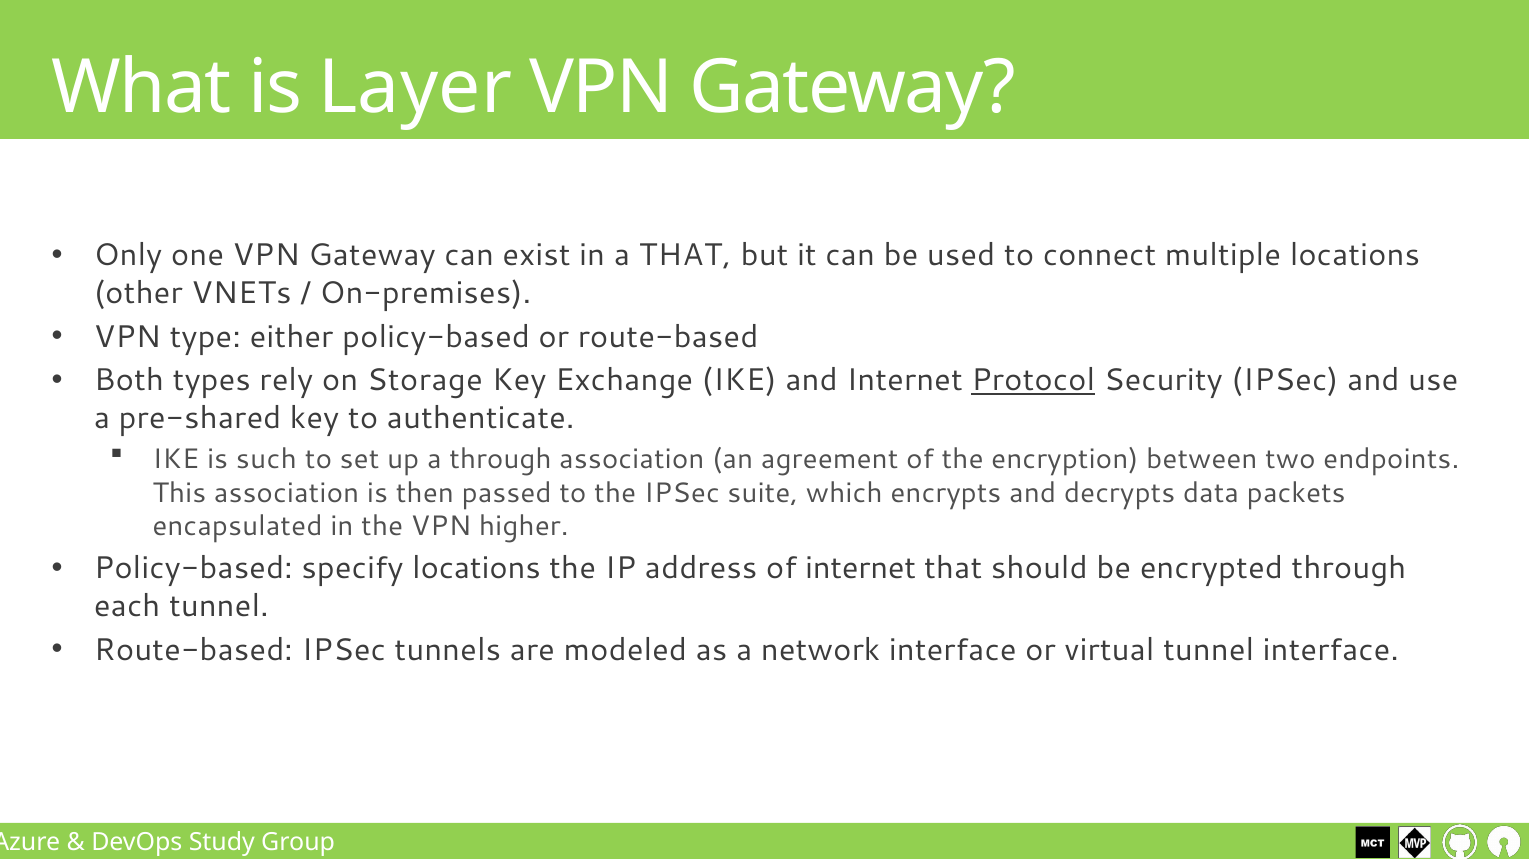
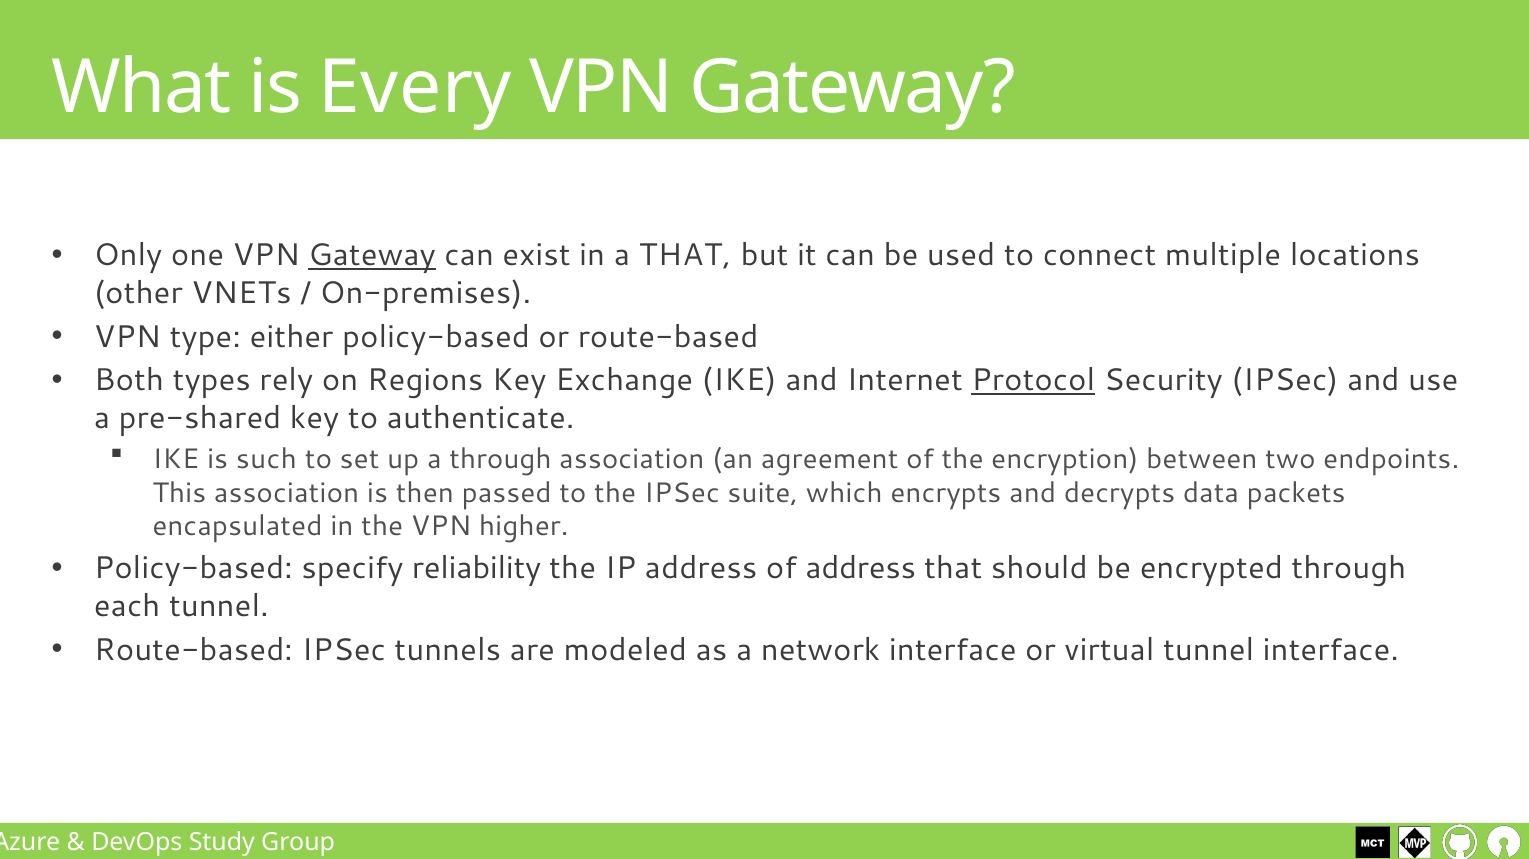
Layer: Layer -> Every
Gateway at (372, 256) underline: none -> present
Storage: Storage -> Regions
specify locations: locations -> reliability
of internet: internet -> address
